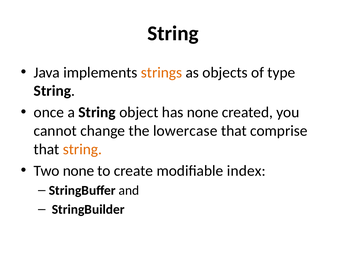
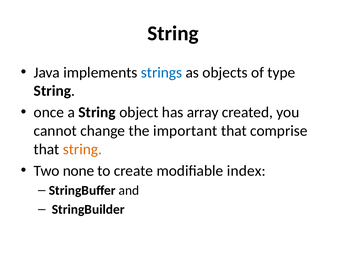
strings colour: orange -> blue
has none: none -> array
lowercase: lowercase -> important
